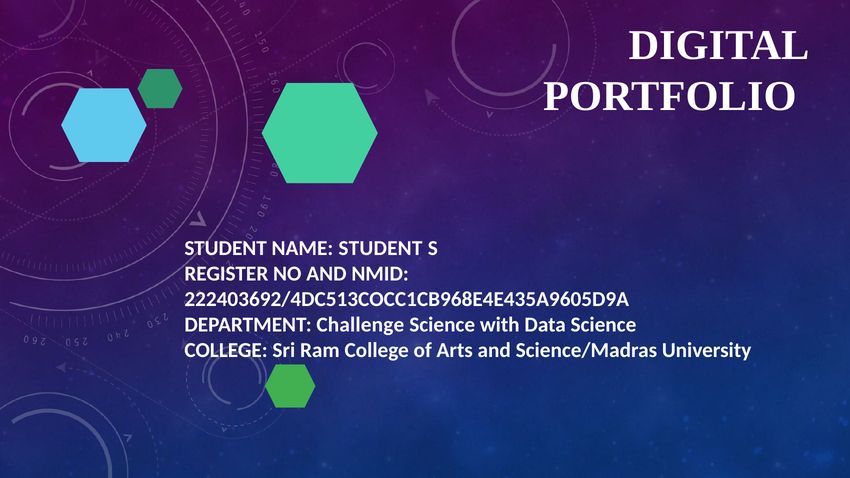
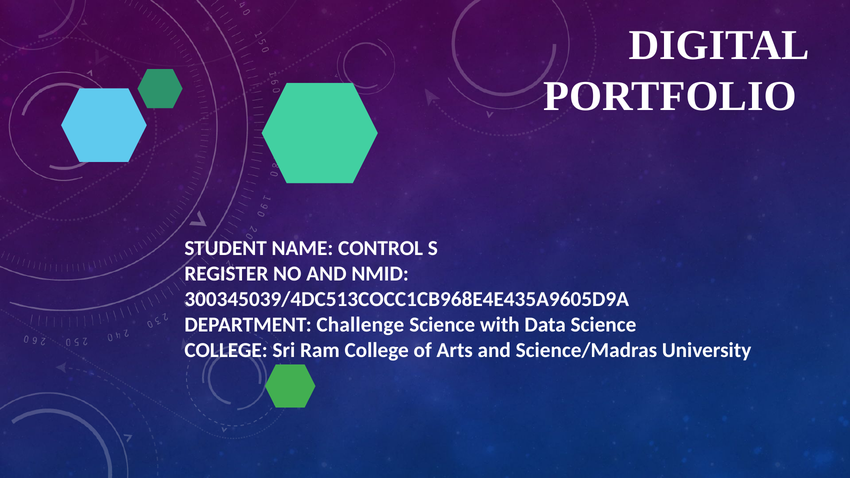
NAME STUDENT: STUDENT -> CONTROL
222403692/4DC513COCC1CB968E4E435A9605D9A: 222403692/4DC513COCC1CB968E4E435A9605D9A -> 300345039/4DC513COCC1CB968E4E435A9605D9A
